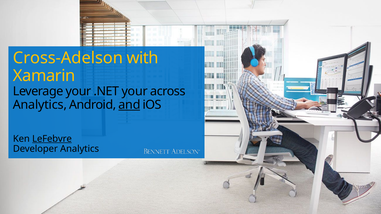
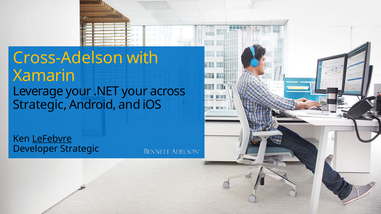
Analytics at (40, 105): Analytics -> Strategic
and underline: present -> none
Developer Analytics: Analytics -> Strategic
